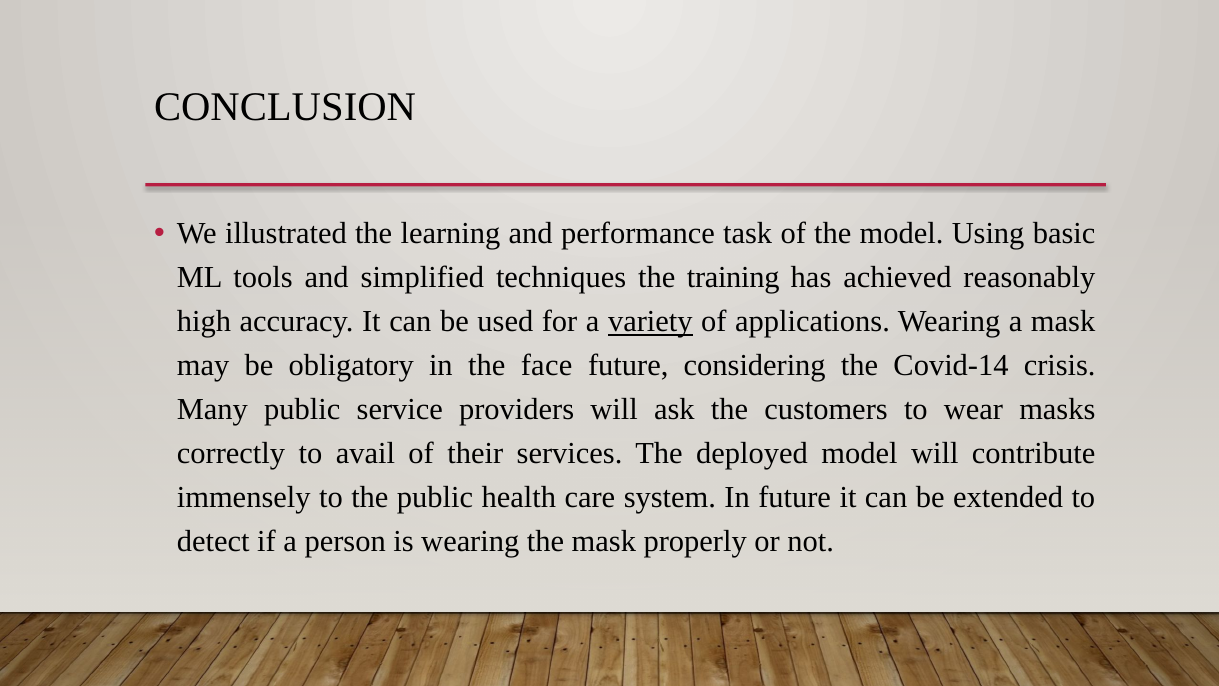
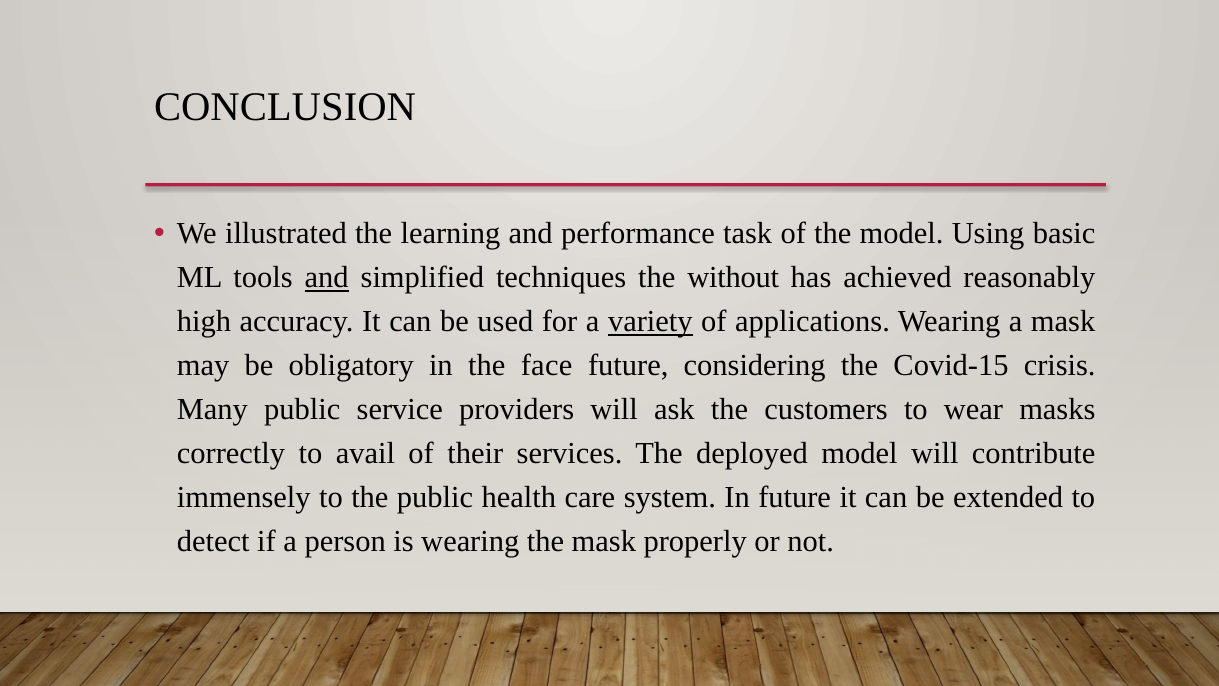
and at (327, 278) underline: none -> present
training: training -> without
Covid-14: Covid-14 -> Covid-15
